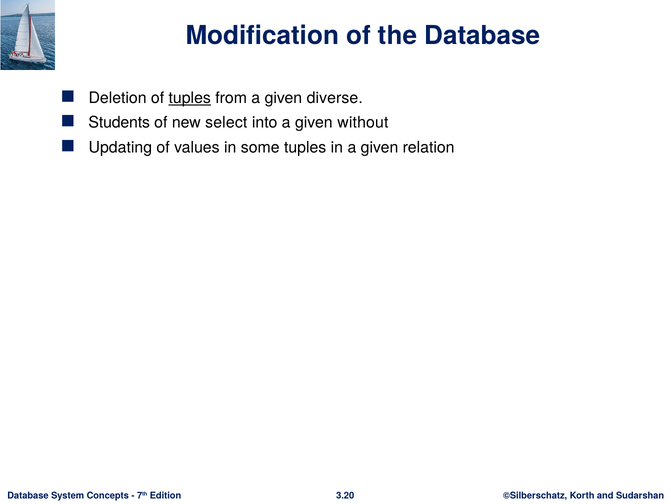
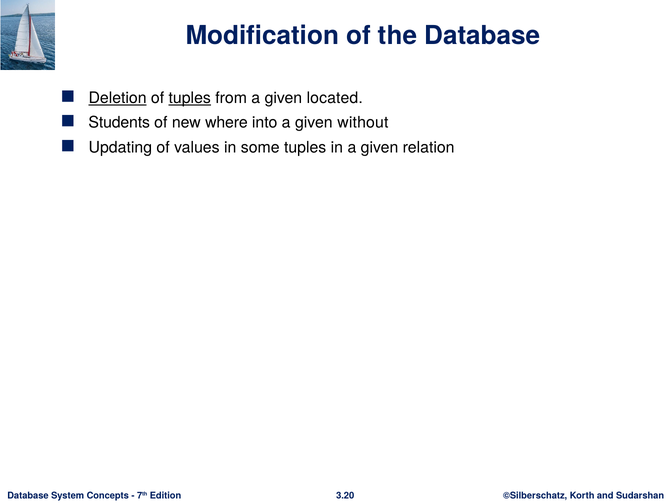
Deletion underline: none -> present
diverse: diverse -> located
select: select -> where
